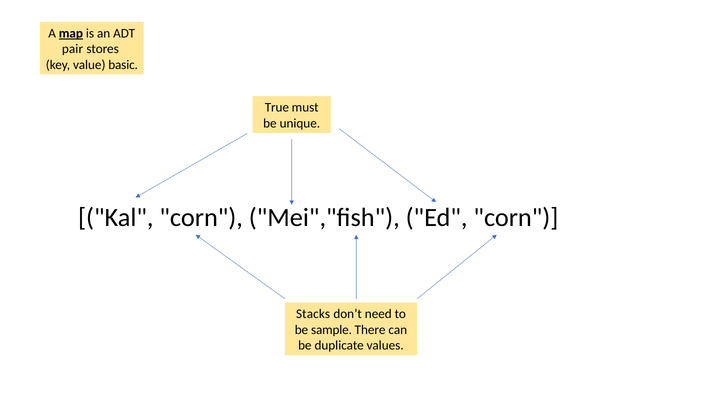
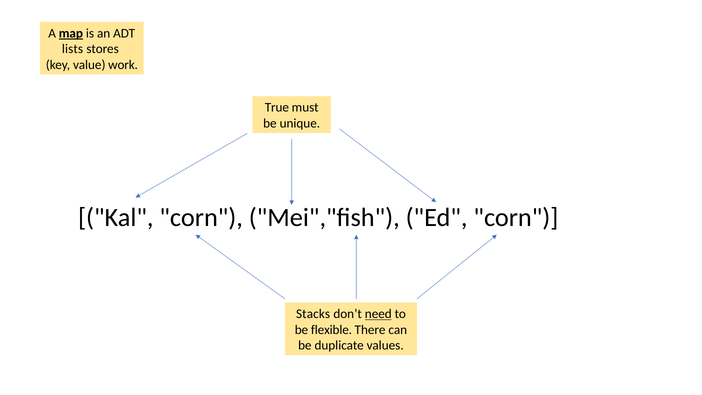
pair: pair -> lists
basic: basic -> work
need underline: none -> present
sample: sample -> flexible
